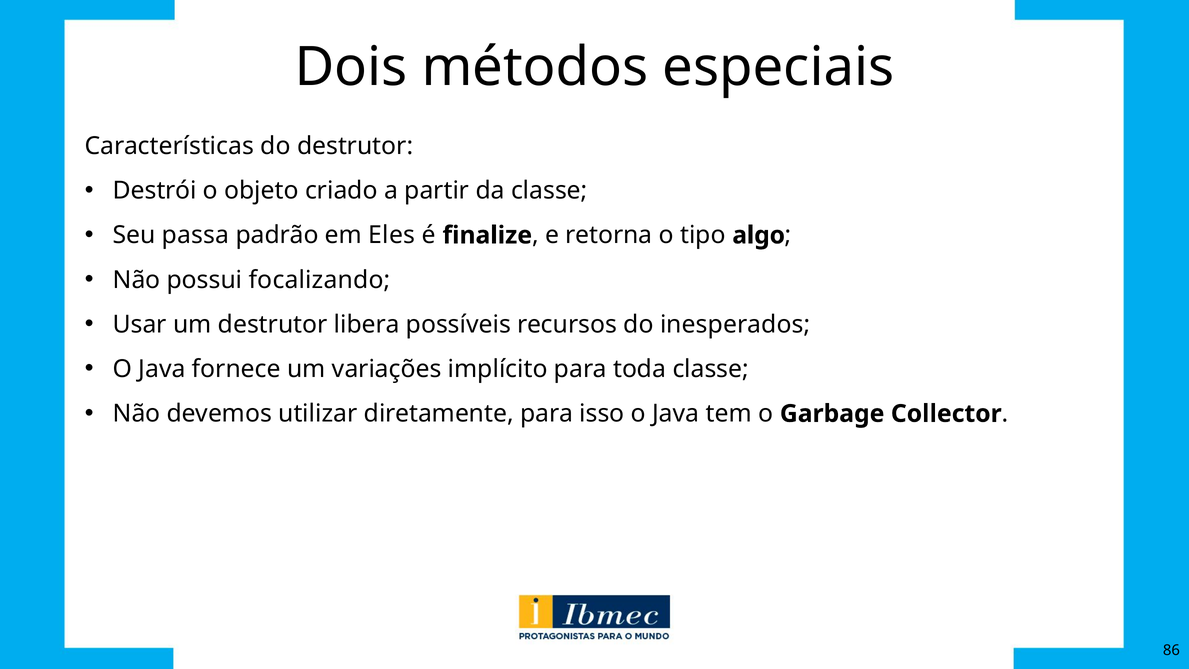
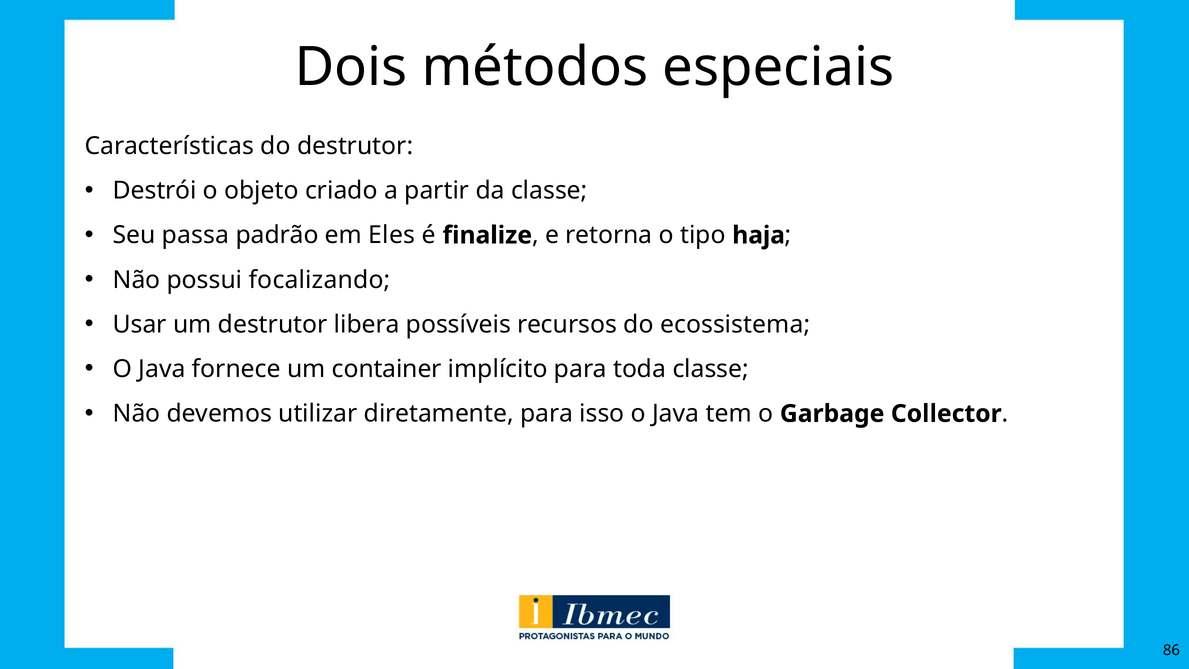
algo: algo -> haja
inesperados: inesperados -> ecossistema
variações: variações -> container
